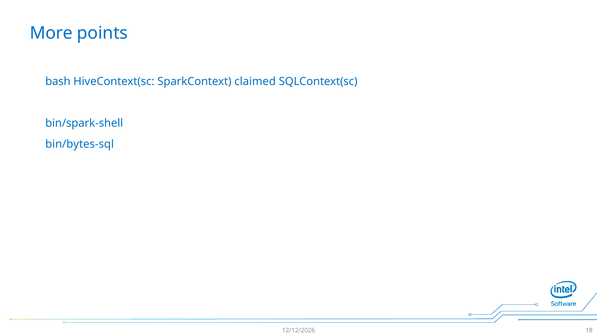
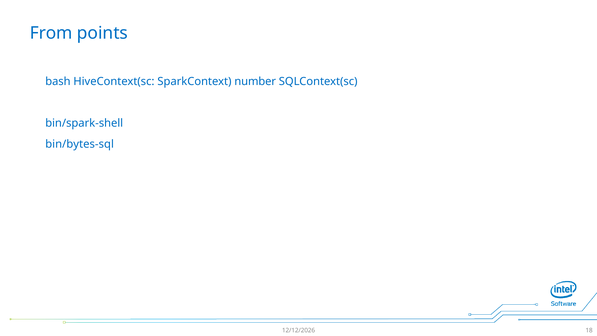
More: More -> From
claimed: claimed -> number
